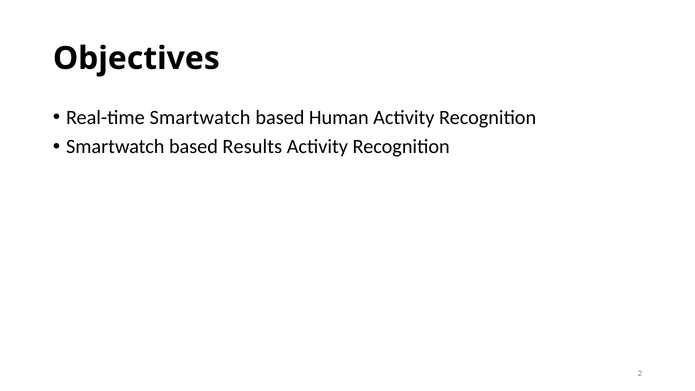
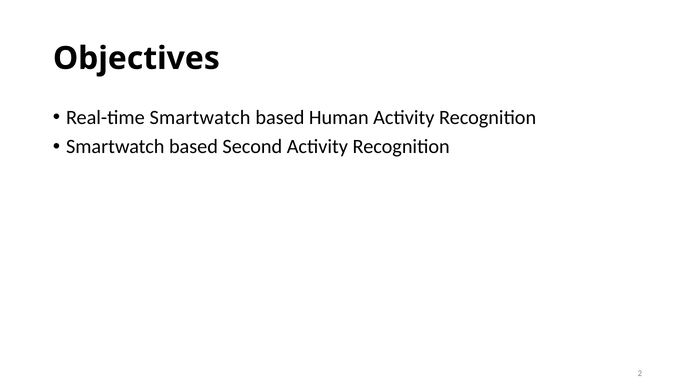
Results: Results -> Second
